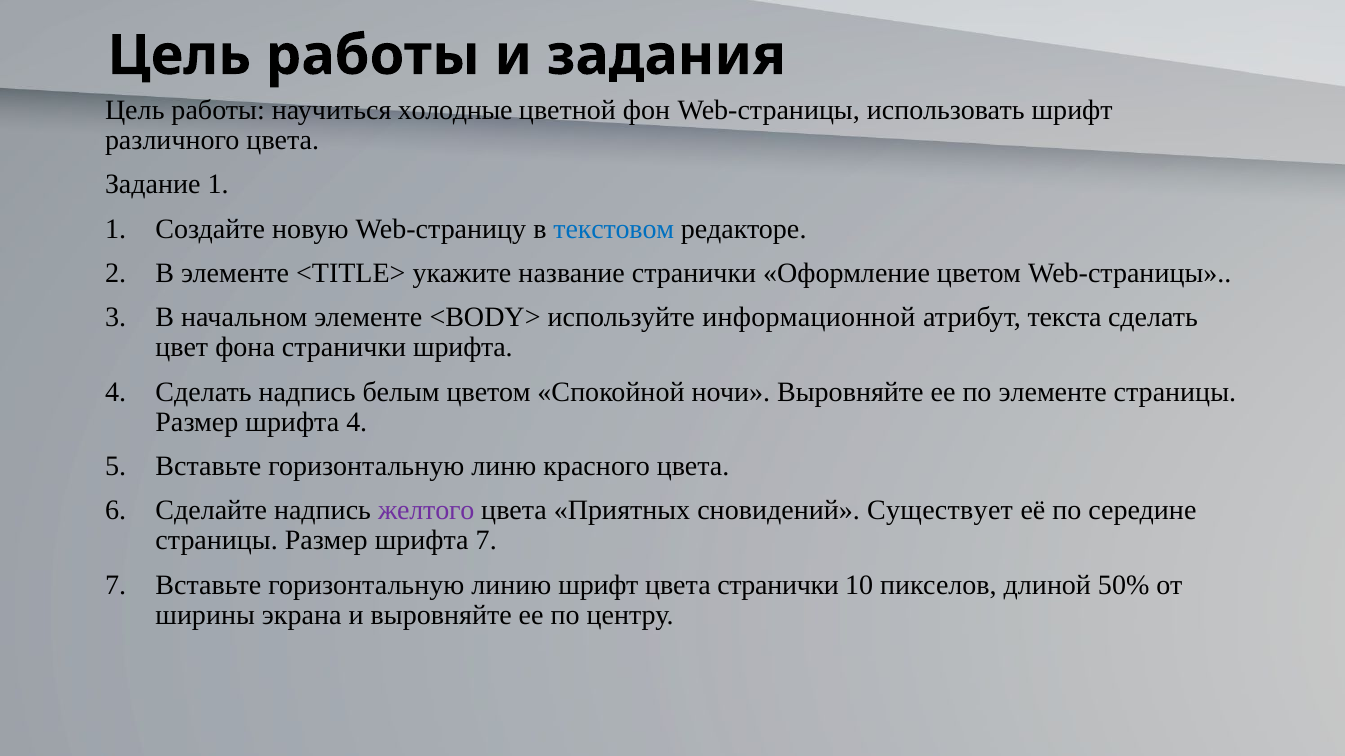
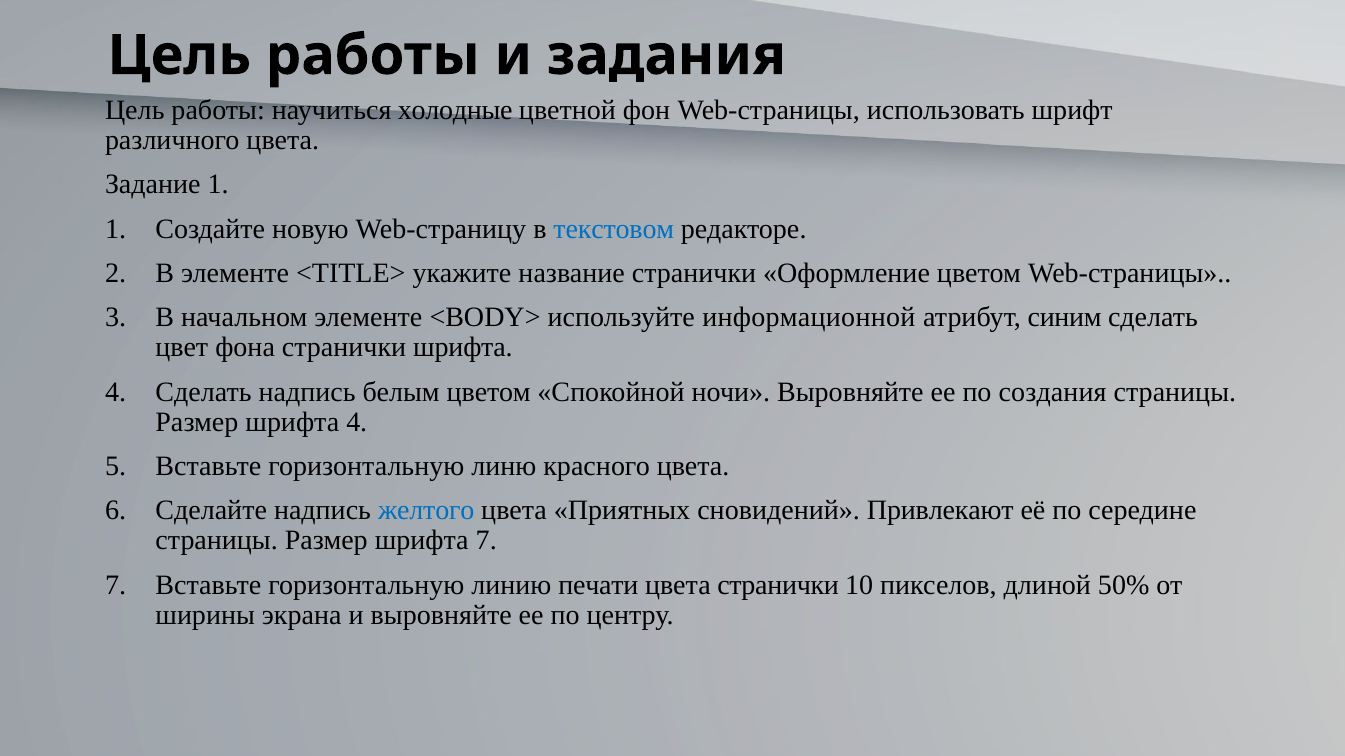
текста: текста -> синим
по элементе: элементе -> создания
желтого colour: purple -> blue
Существует: Существует -> Привлекают
линию шрифт: шрифт -> печати
